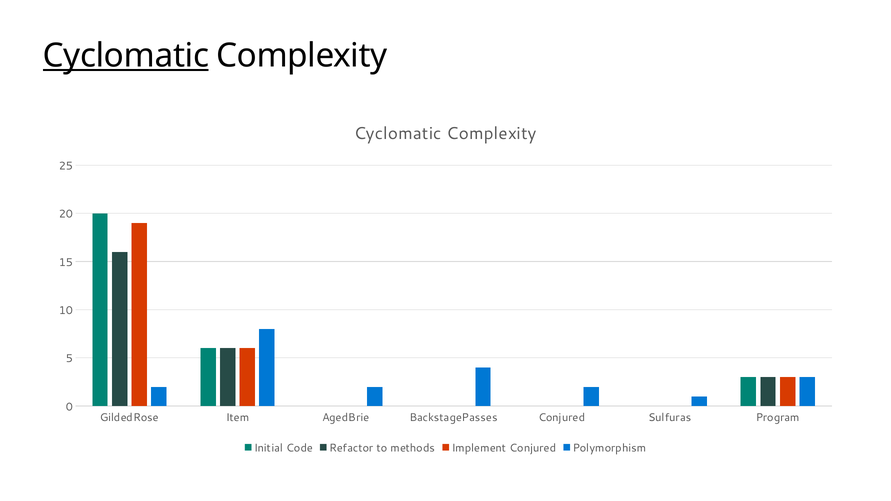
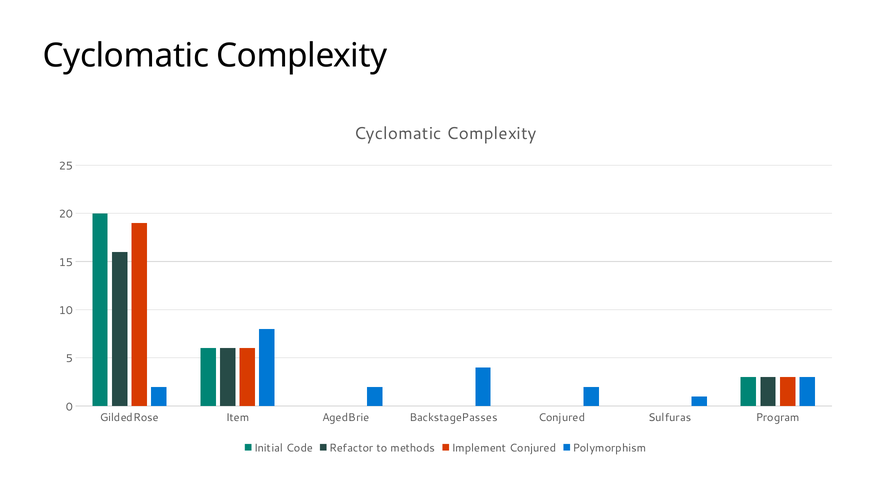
Cyclomatic at (126, 56) underline: present -> none
